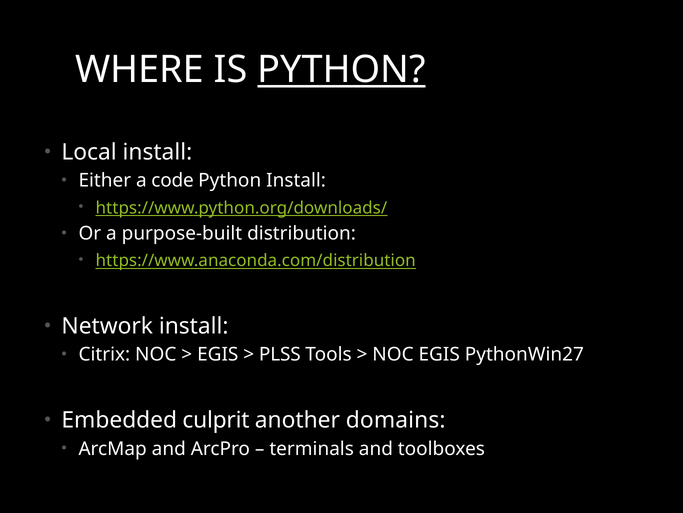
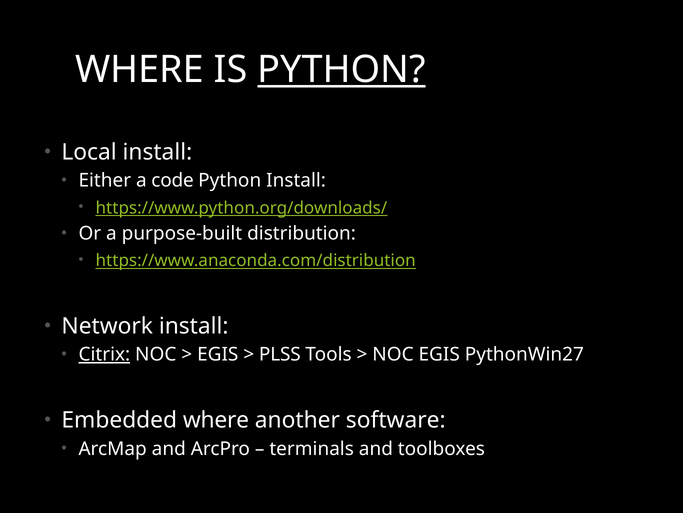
Citrix underline: none -> present
Embedded culprit: culprit -> where
domains: domains -> software
